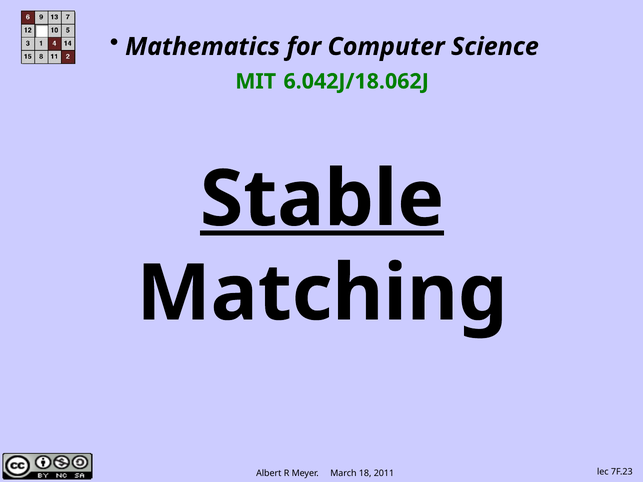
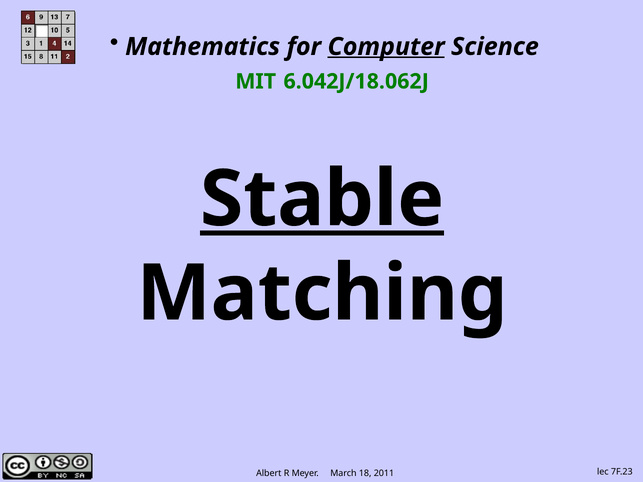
Computer underline: none -> present
